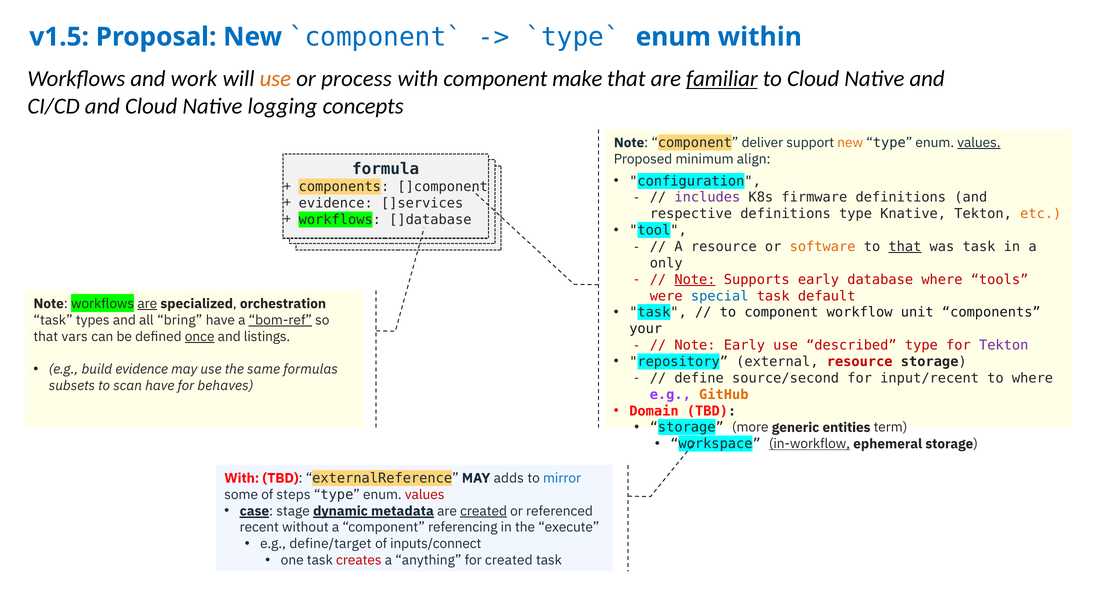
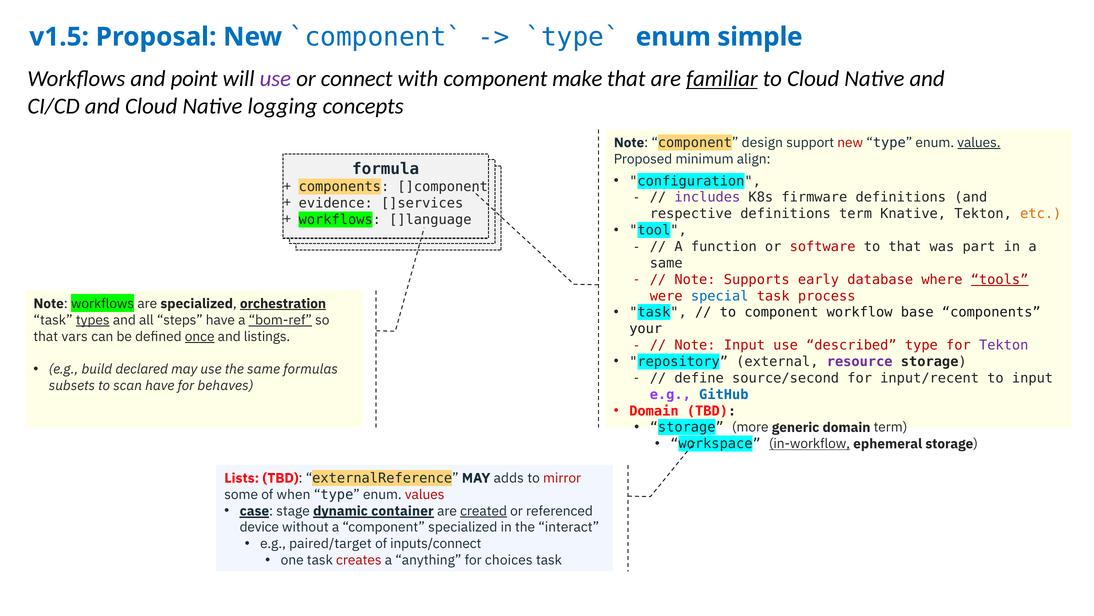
within: within -> simple
work: work -> point
use at (275, 79) colour: orange -> purple
process: process -> connect
deliver: deliver -> design
new at (850, 143) colour: orange -> red
definitions type: type -> term
]database: ]database -> ]language
A resource: resource -> function
software colour: orange -> red
that at (905, 246) underline: present -> none
was task: task -> part
only at (666, 263): only -> same
Note at (695, 279) underline: present -> none
tools underline: none -> present
default: default -> process
are at (147, 303) underline: present -> none
orchestration underline: none -> present
unit: unit -> base
types underline: none -> present
bring: bring -> steps
Note Early: Early -> Input
resource at (860, 361) colour: red -> purple
build evidence: evidence -> declared
to where: where -> input
GitHub colour: orange -> blue
generic entities: entities -> domain
With at (242, 478): With -> Lists
mirror colour: blue -> red
steps: steps -> when
metadata: metadata -> container
recent: recent -> device
component referencing: referencing -> specialized
execute: execute -> interact
define/target: define/target -> paired/target
for created: created -> choices
